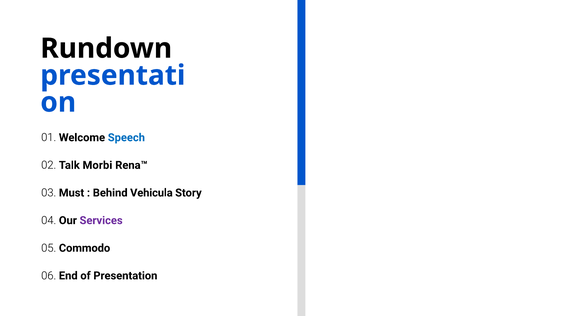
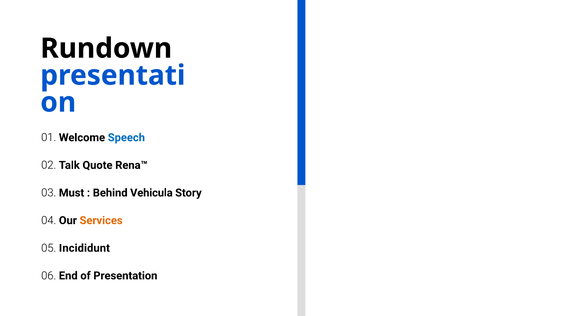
Morbi: Morbi -> Quote
Services colour: purple -> orange
Commodo: Commodo -> Incididunt
